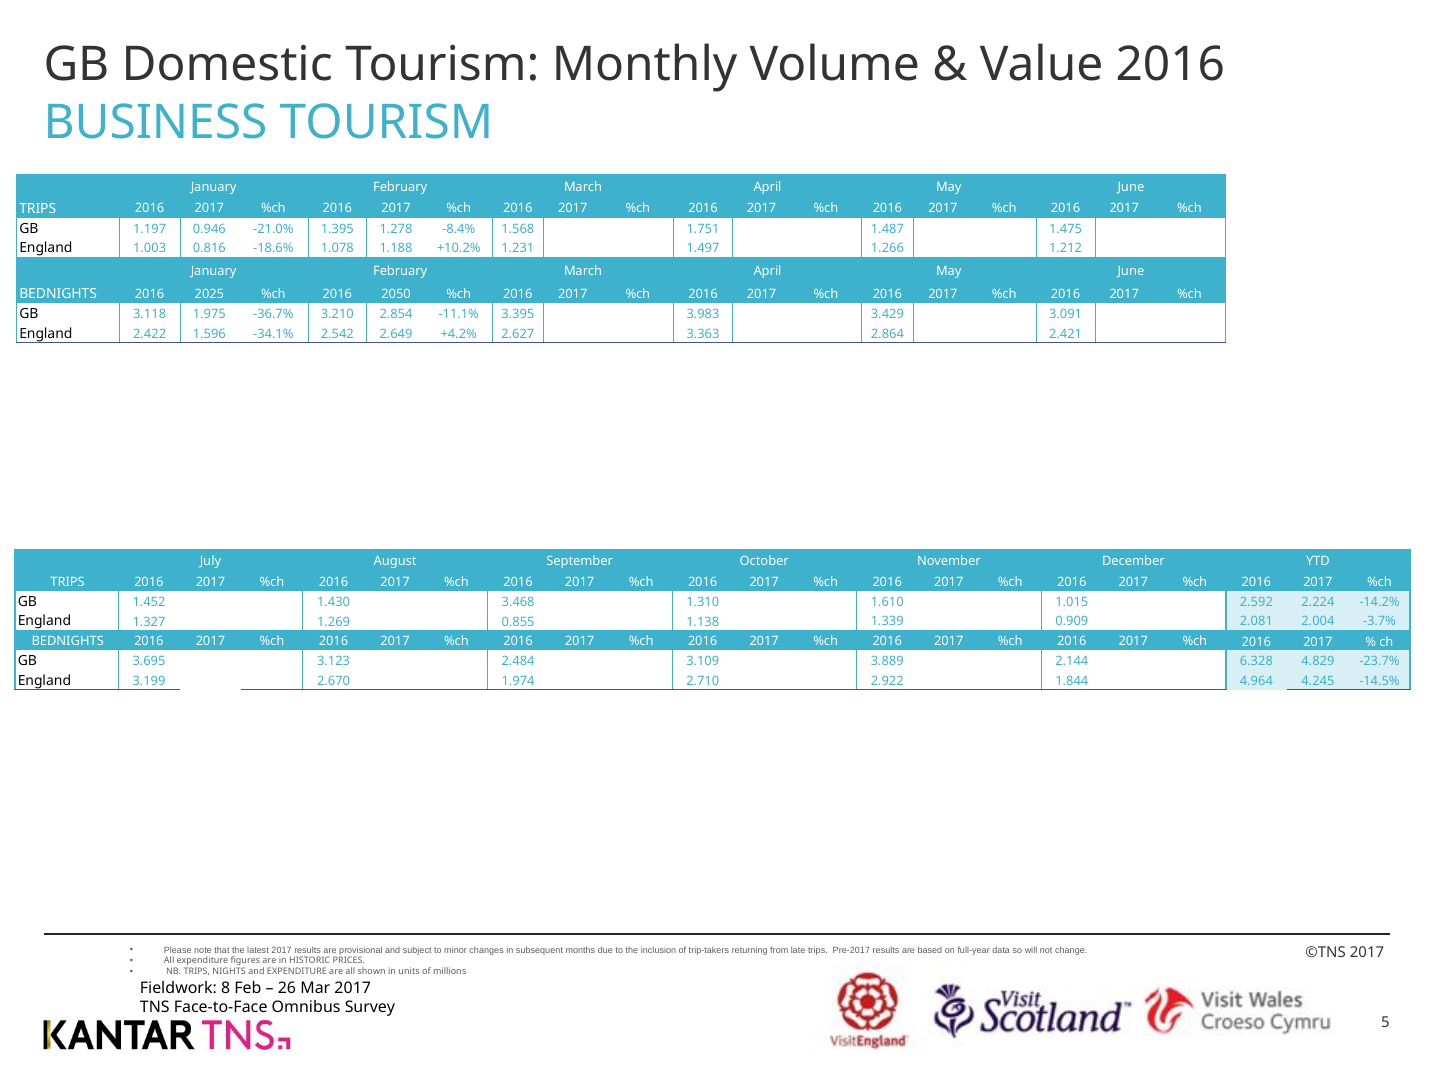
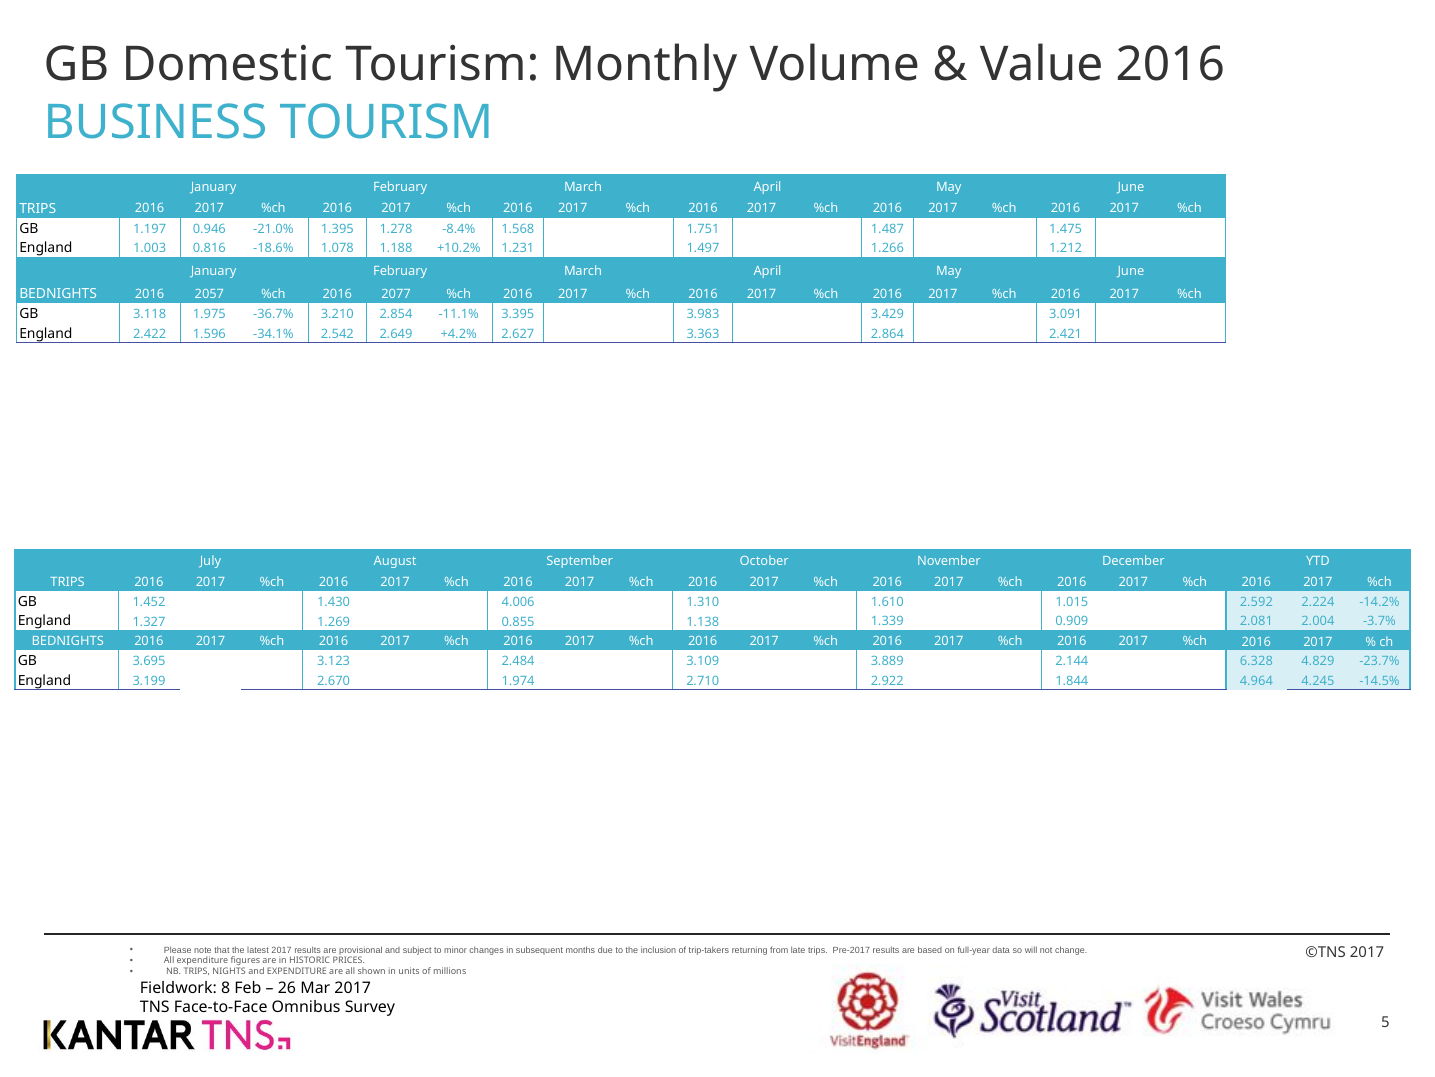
2025: 2025 -> 2057
2050: 2050 -> 2077
3.468: 3.468 -> 4.006
